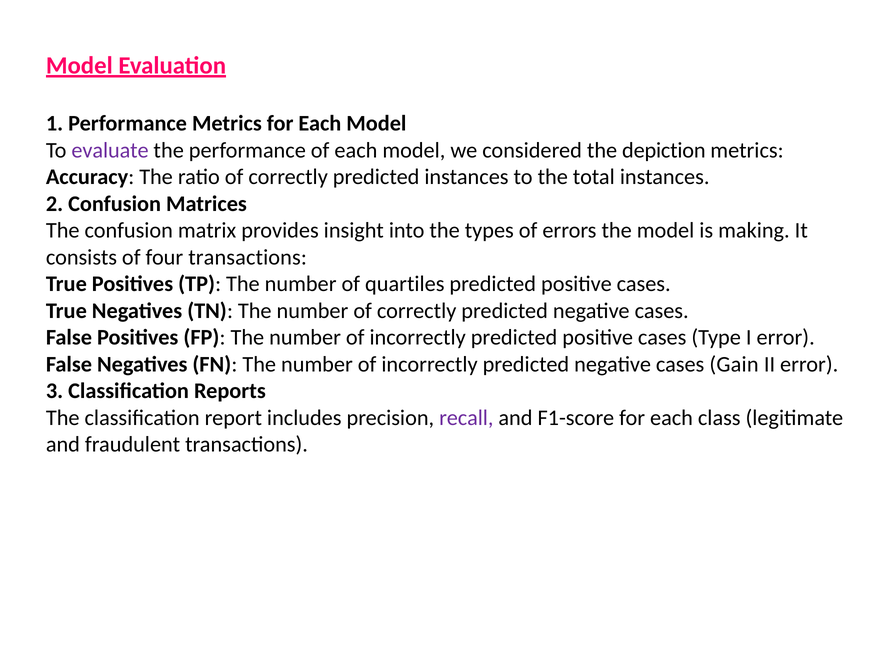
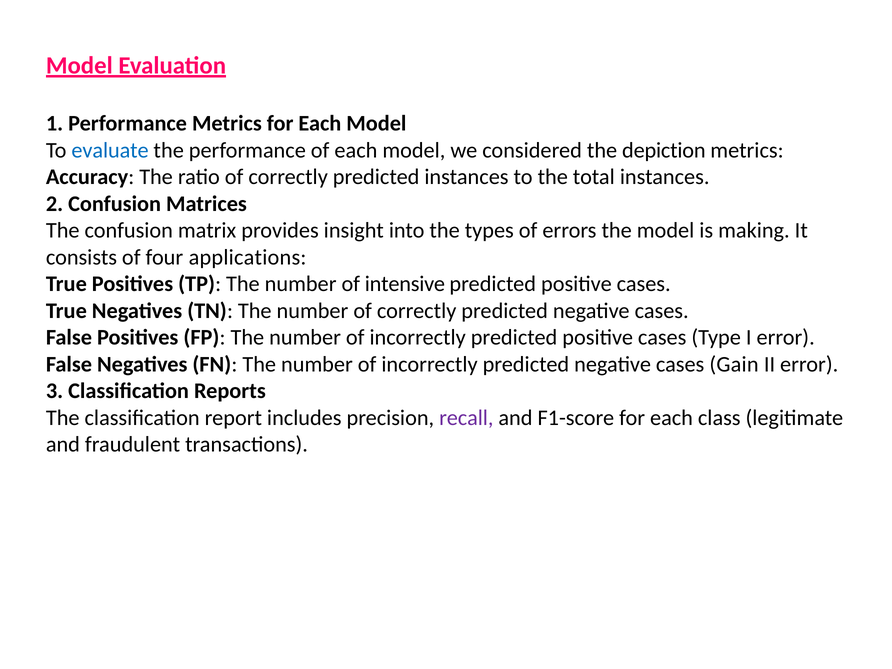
evaluate colour: purple -> blue
four transactions: transactions -> applications
quartiles: quartiles -> intensive
